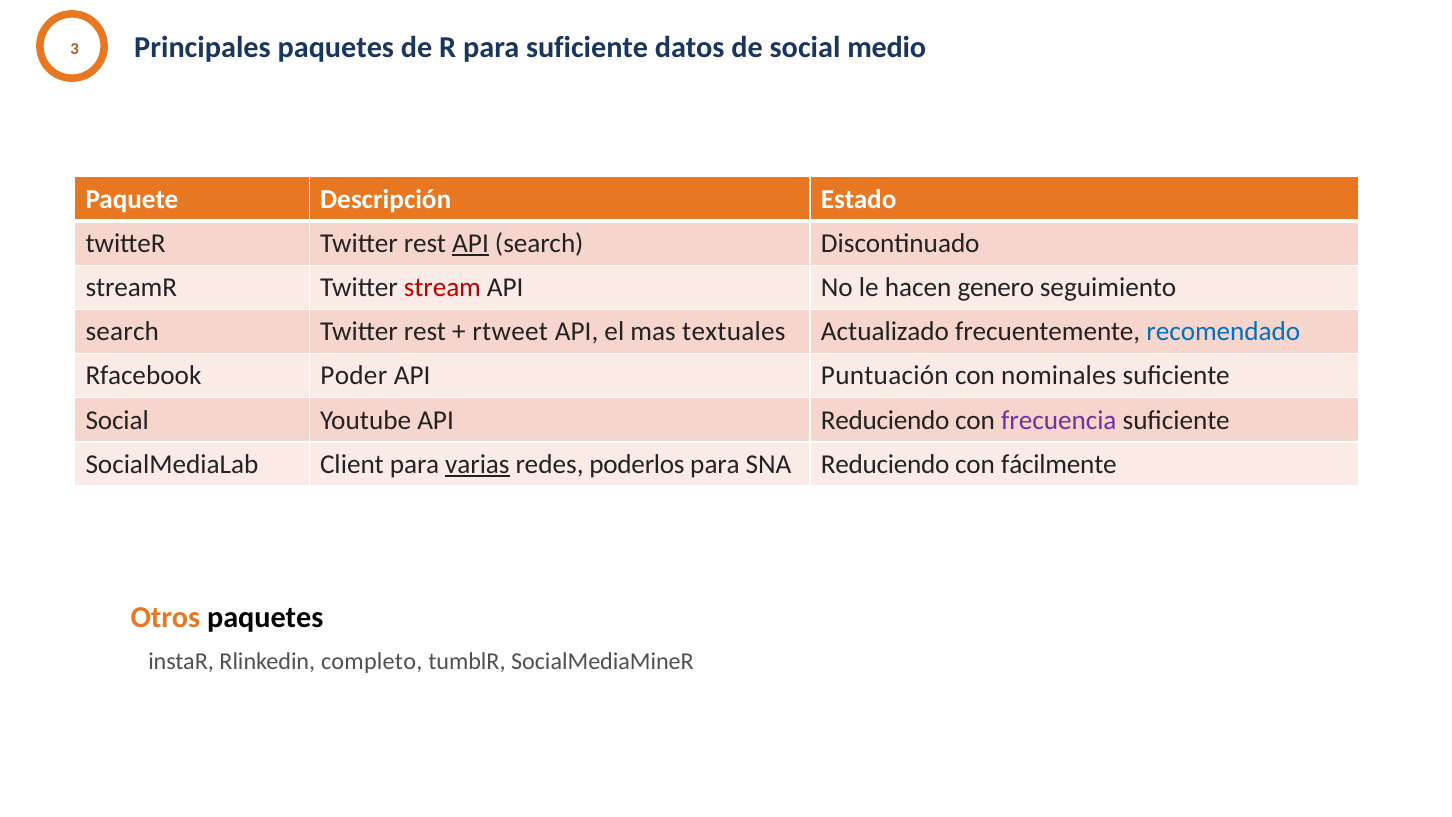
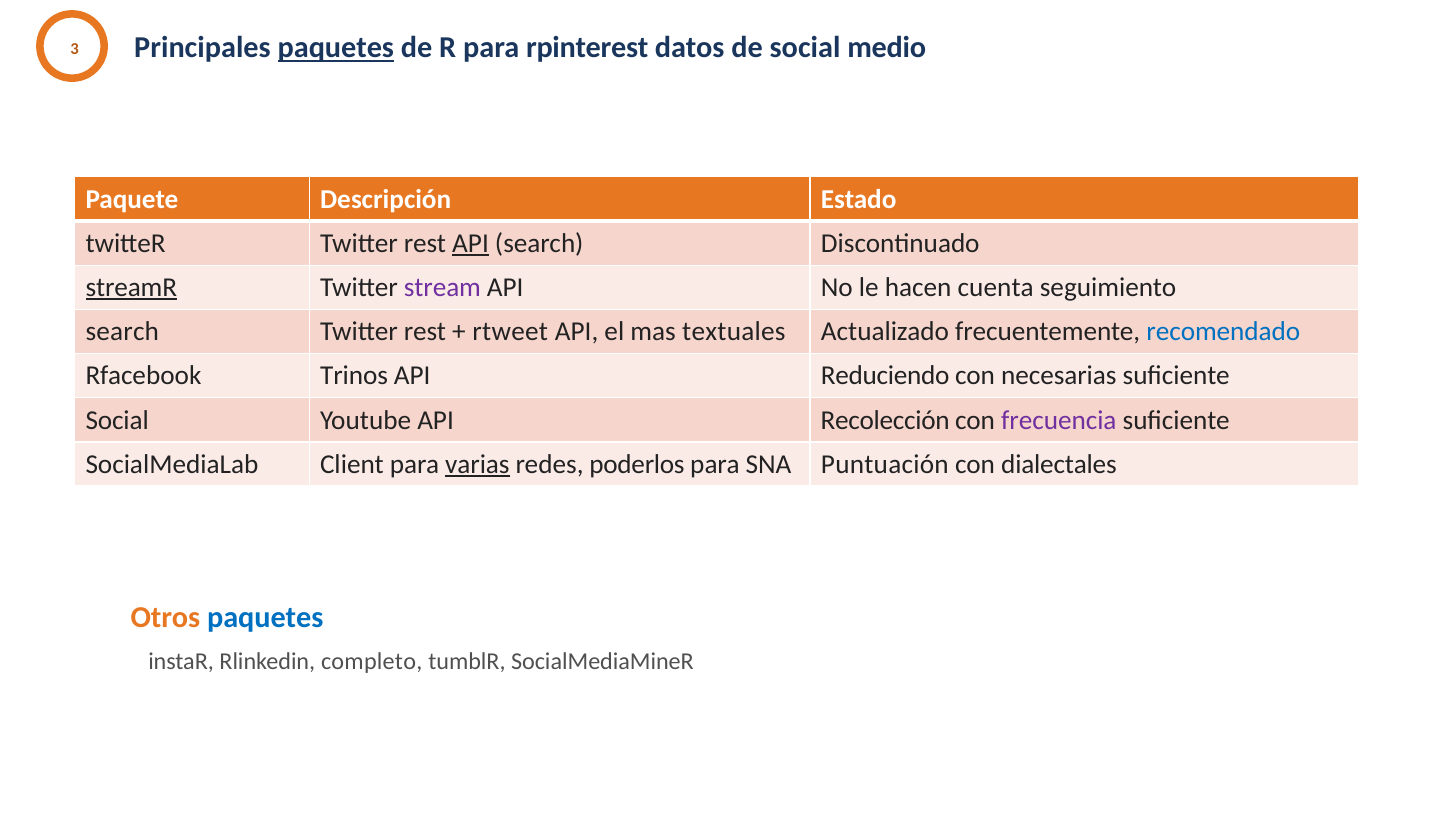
paquetes at (336, 48) underline: none -> present
para suficiente: suficiente -> rpinterest
streamR underline: none -> present
stream colour: red -> purple
genero: genero -> cuenta
Poder: Poder -> Trinos
Puntuación: Puntuación -> Reduciendo
nominales: nominales -> necesarias
API Reduciendo: Reduciendo -> Recolección
SNA Reduciendo: Reduciendo -> Puntuación
fácilmente: fácilmente -> dialectales
paquetes at (265, 617) colour: black -> blue
